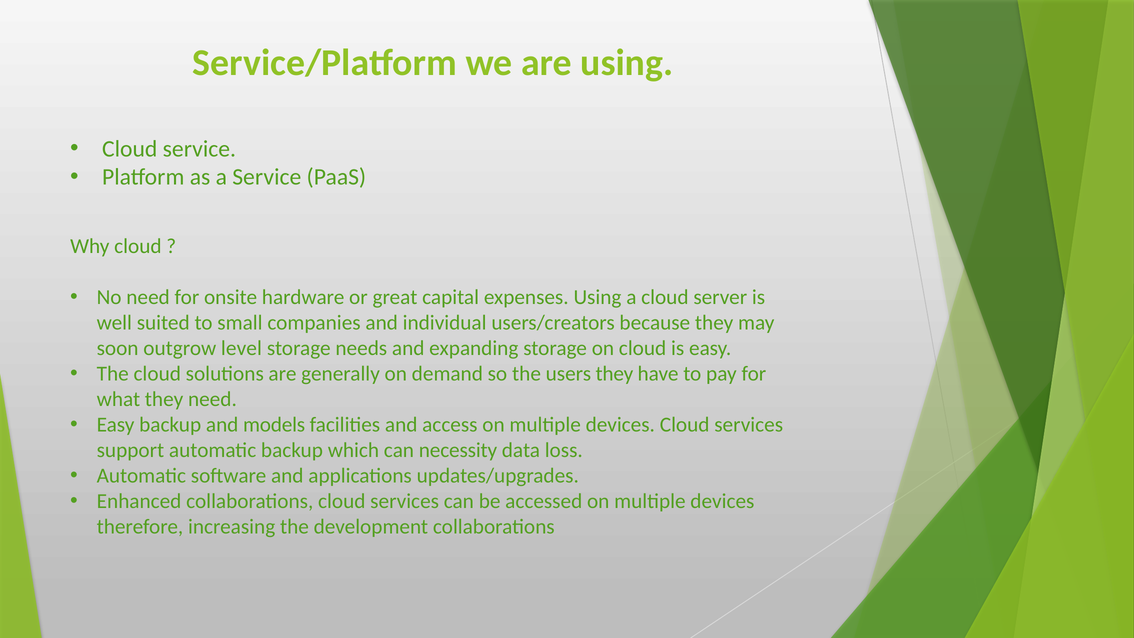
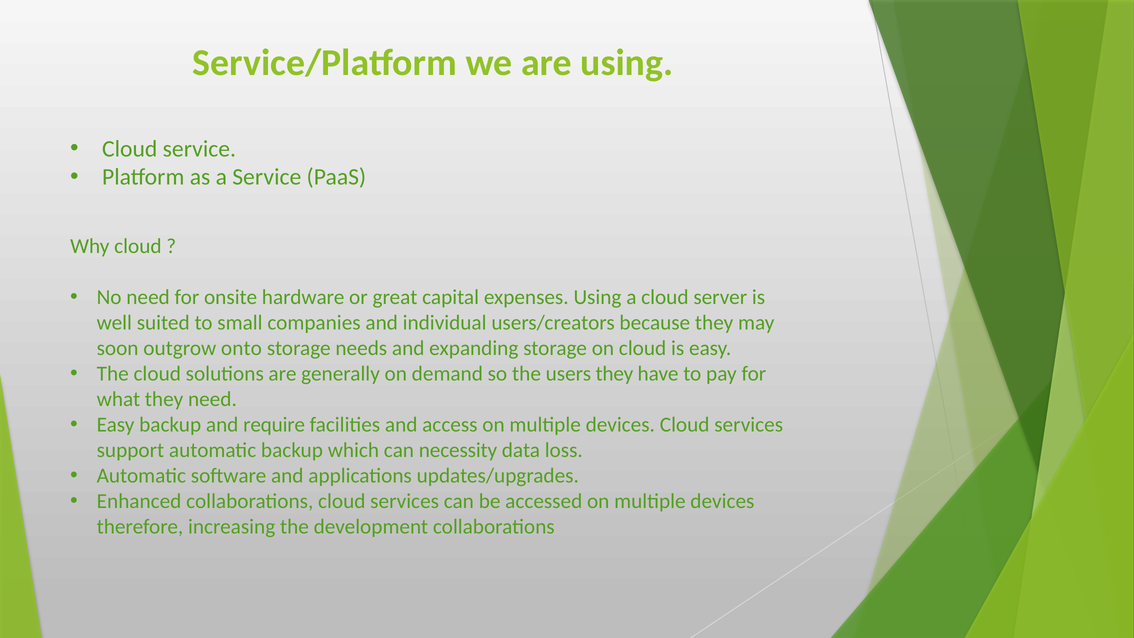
level: level -> onto
models: models -> require
